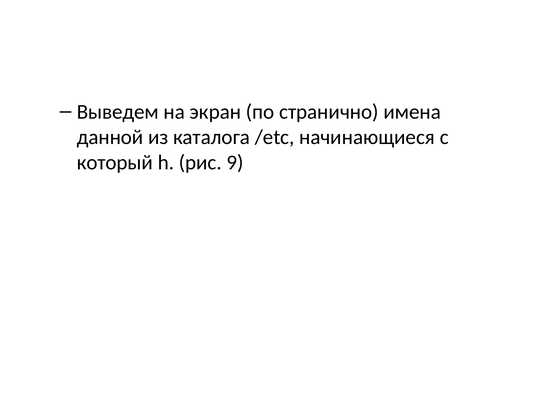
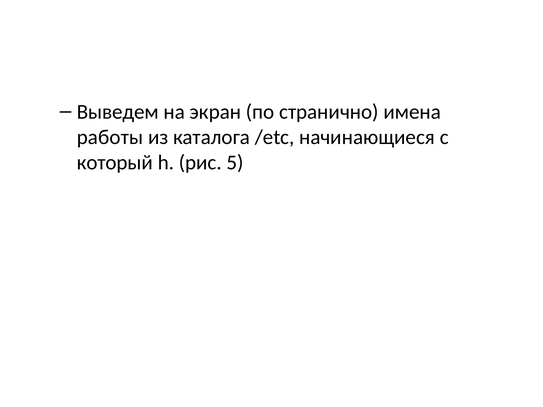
данной: данной -> работы
9: 9 -> 5
